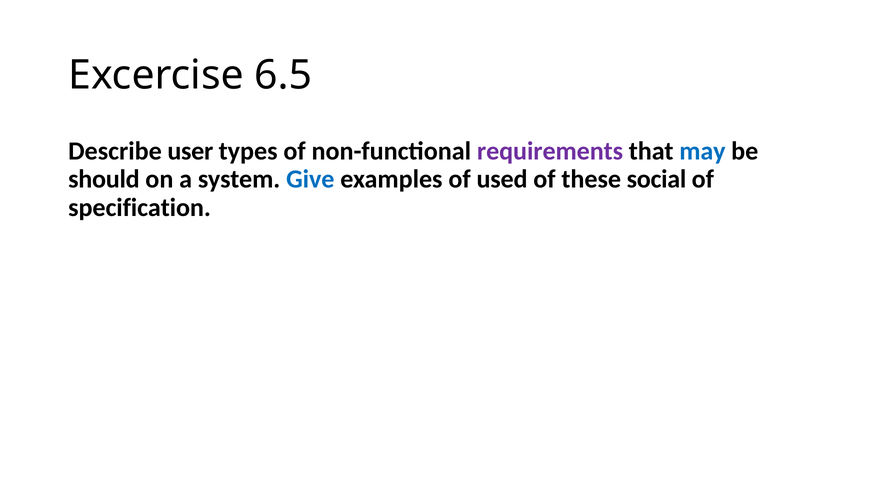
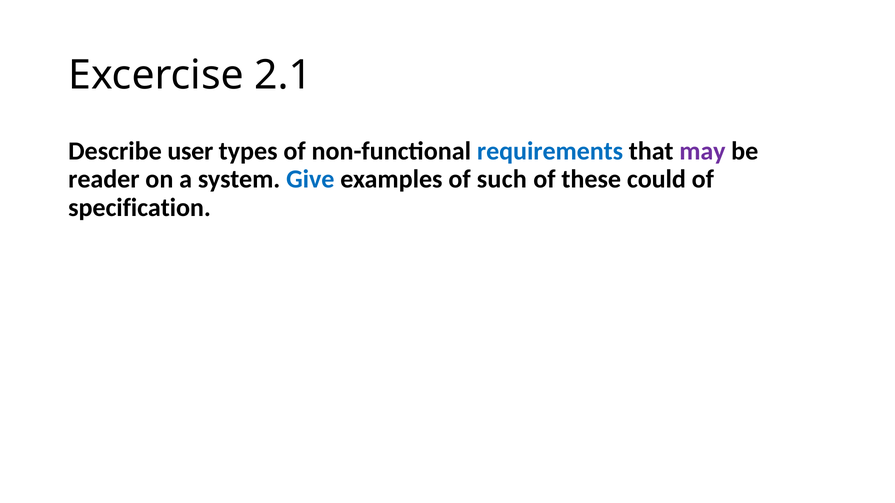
6.5: 6.5 -> 2.1
requirements colour: purple -> blue
may colour: blue -> purple
should: should -> reader
used: used -> such
social: social -> could
